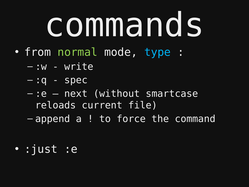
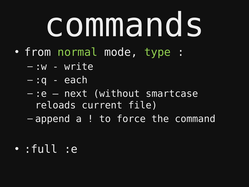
type colour: light blue -> light green
spec: spec -> each
:just: :just -> :full
